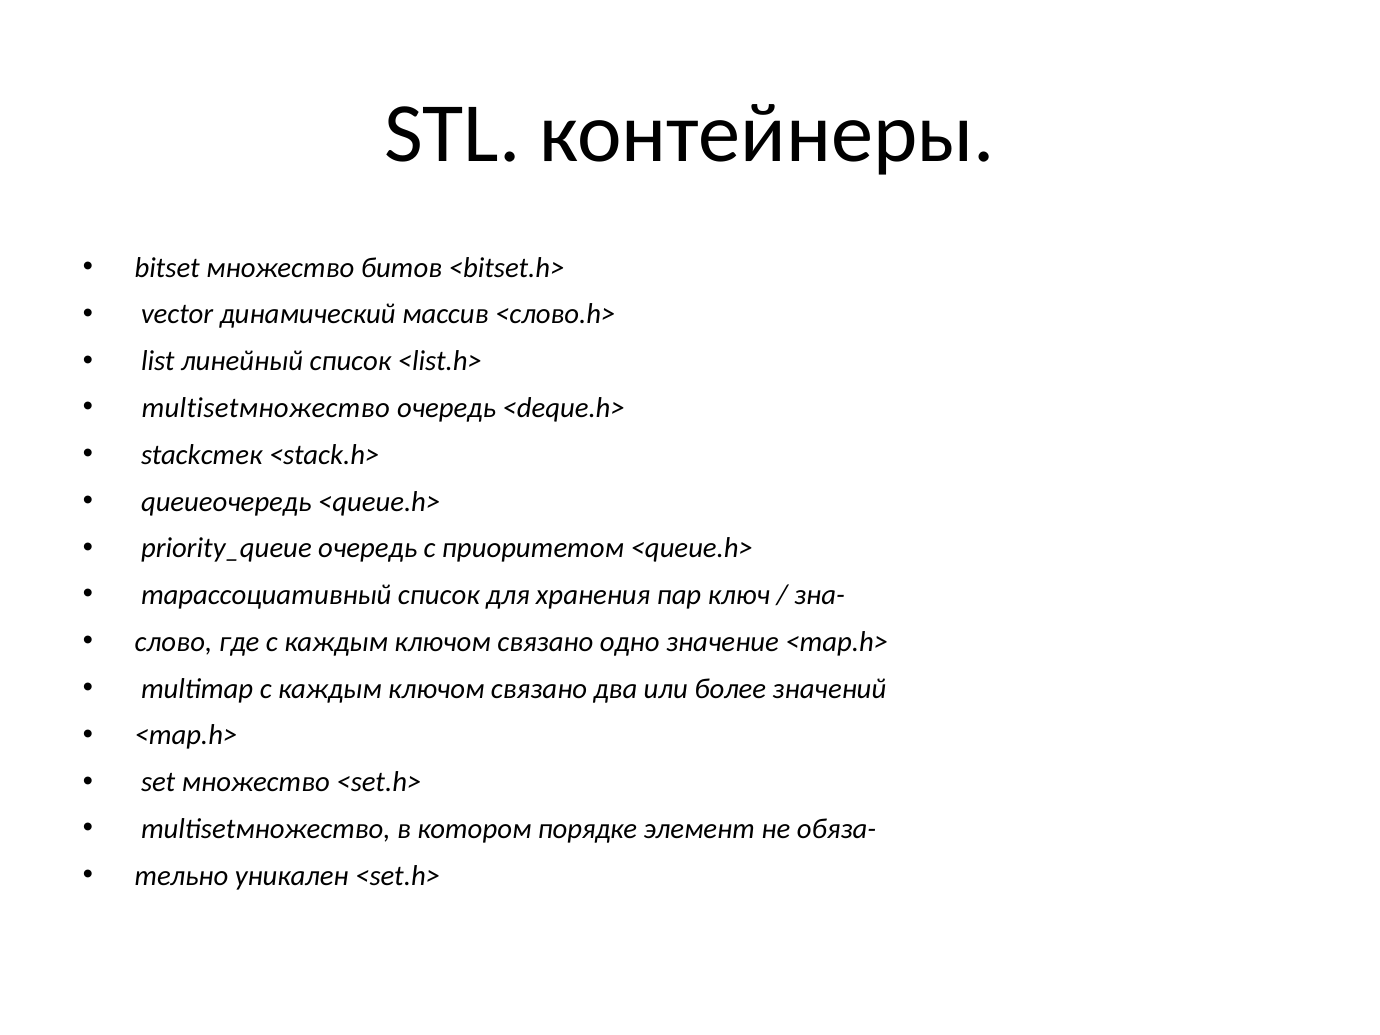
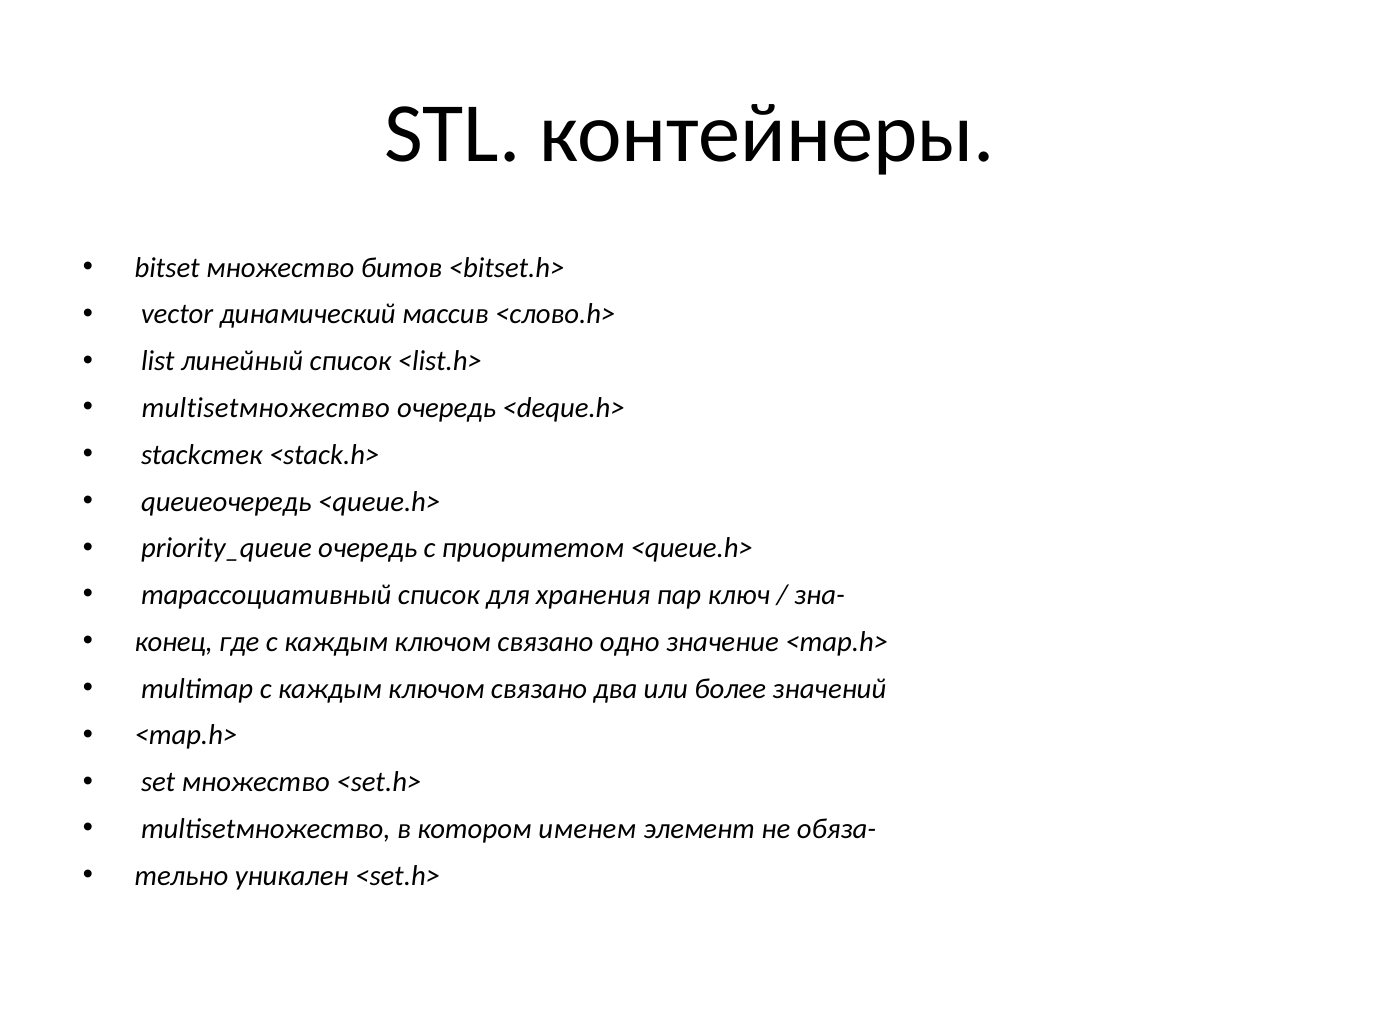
слово: слово -> конец
порядке: порядке -> именем
